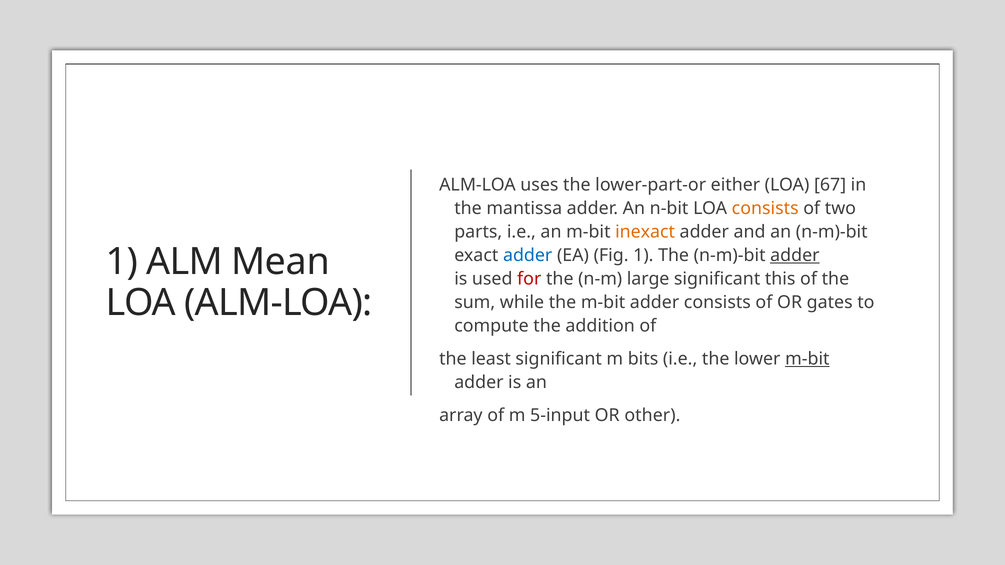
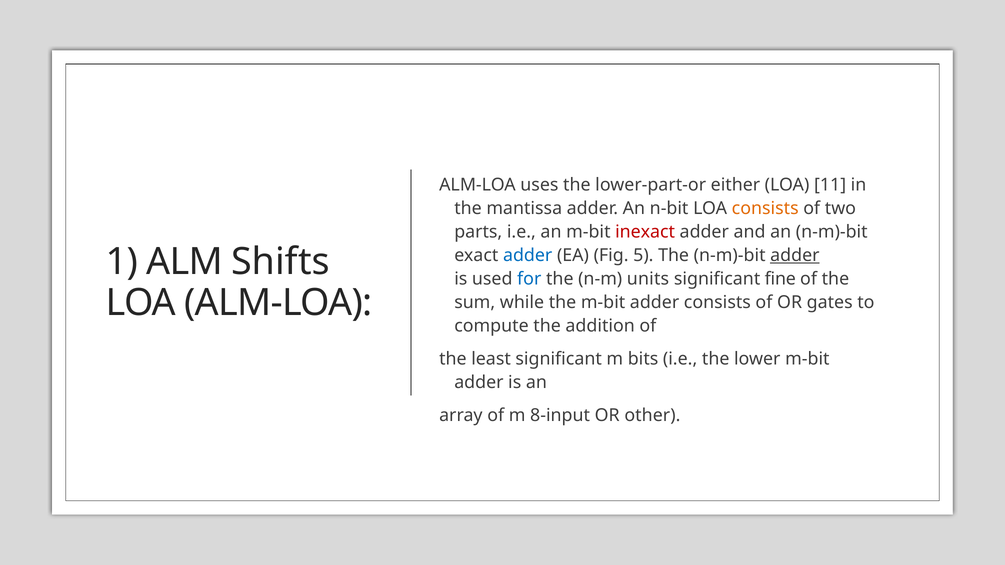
67: 67 -> 11
inexact colour: orange -> red
Fig 1: 1 -> 5
Mean: Mean -> Shifts
for colour: red -> blue
large: large -> units
this: this -> fine
m-bit at (807, 359) underline: present -> none
5-input: 5-input -> 8-input
